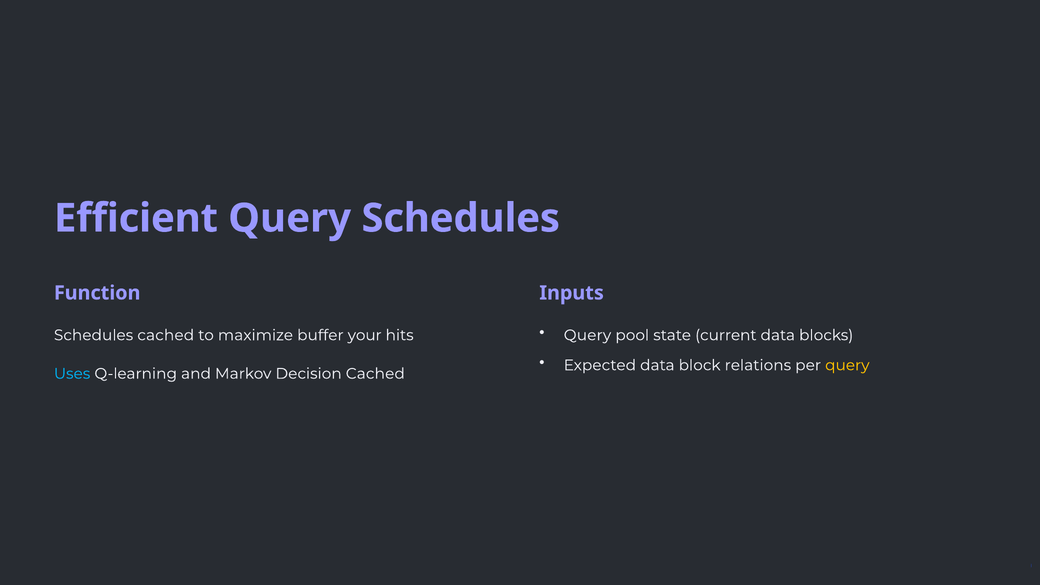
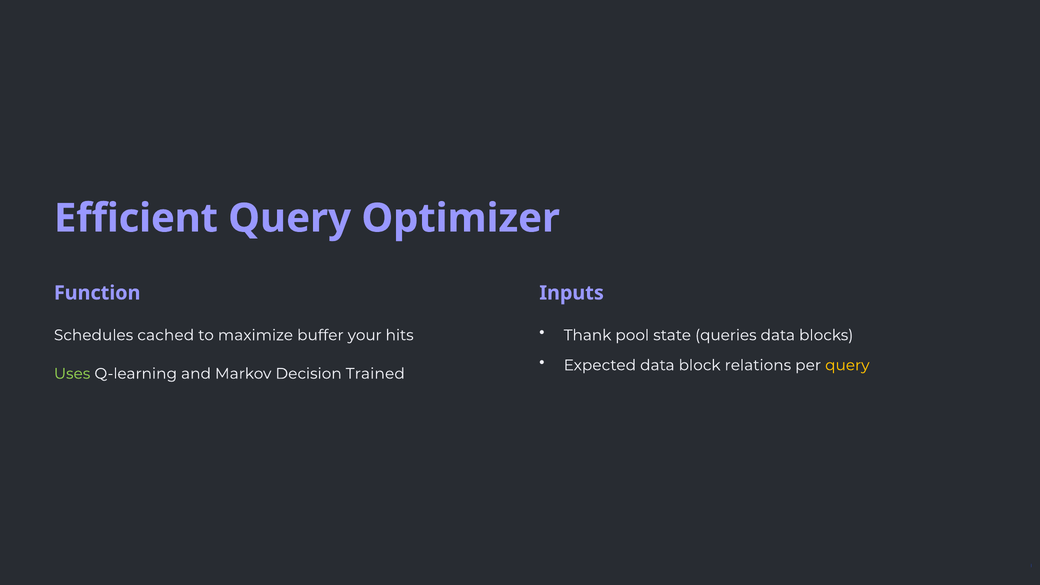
Query Schedules: Schedules -> Optimizer
Query at (587, 335): Query -> Thank
current: current -> queries
Uses colour: light blue -> light green
Decision Cached: Cached -> Trained
